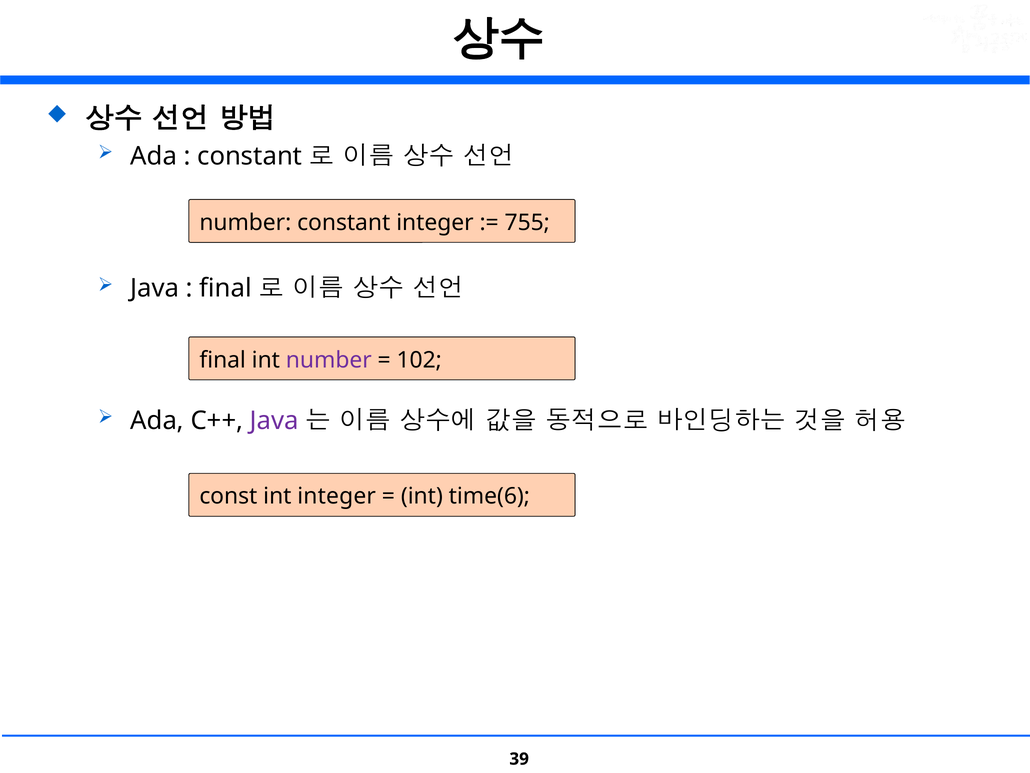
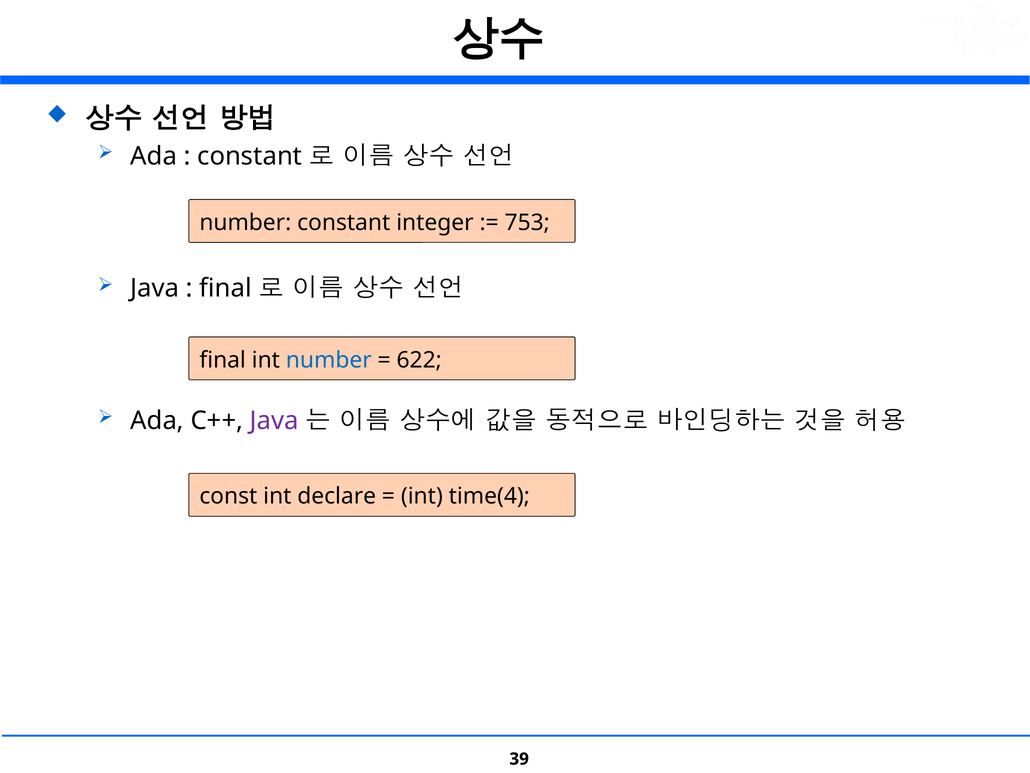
755: 755 -> 753
number at (329, 360) colour: purple -> blue
102: 102 -> 622
int integer: integer -> declare
time(6: time(6 -> time(4
